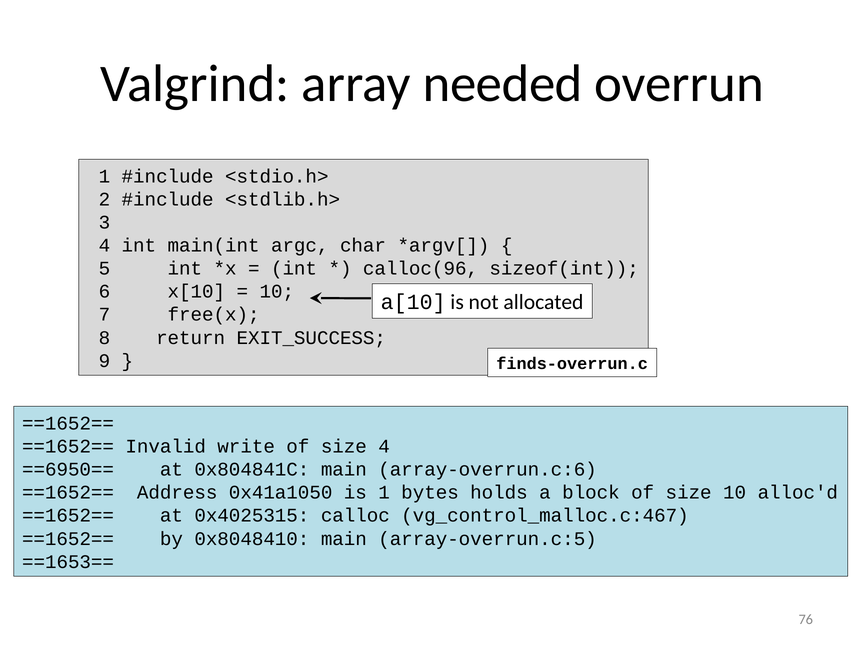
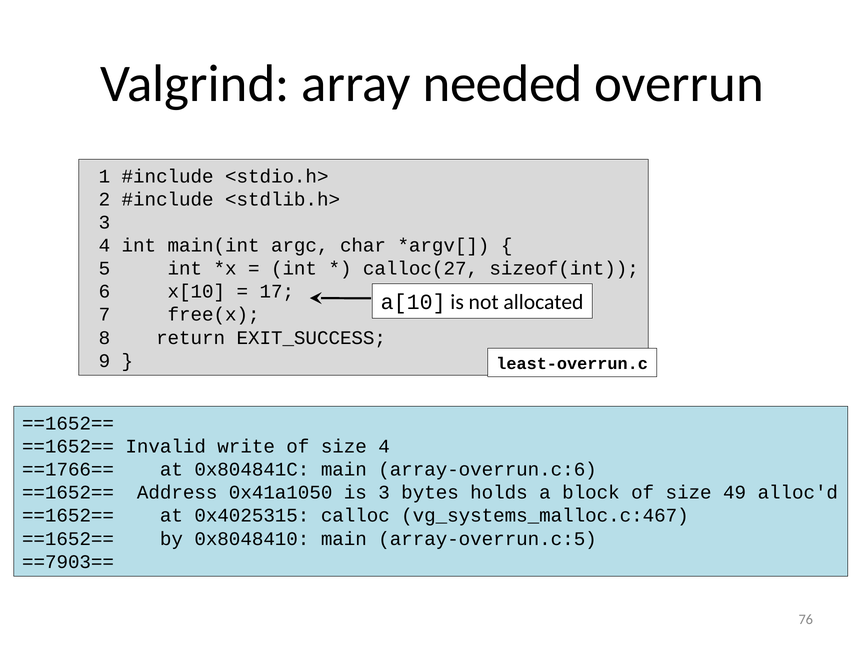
calloc(96: calloc(96 -> calloc(27
10 at (277, 291): 10 -> 17
finds-overrun.c: finds-overrun.c -> least-overrun.c
==6950==: ==6950== -> ==1766==
is 1: 1 -> 3
size 10: 10 -> 49
vg_control_malloc.c:467: vg_control_malloc.c:467 -> vg_systems_malloc.c:467
==1653==: ==1653== -> ==7903==
